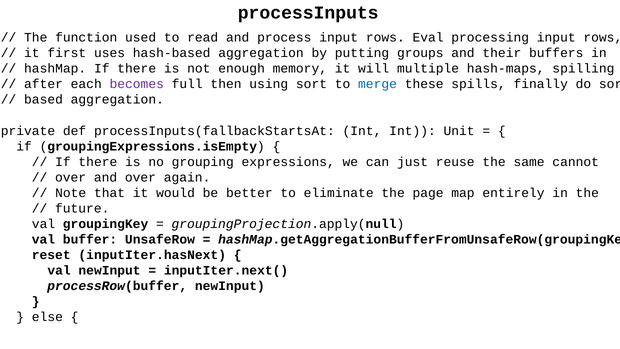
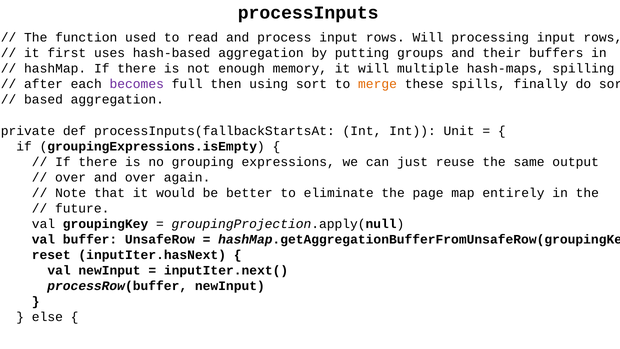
rows Eval: Eval -> Will
merge colour: blue -> orange
cannot: cannot -> output
